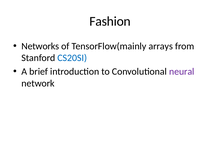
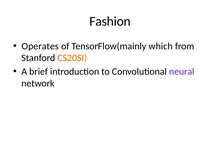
Networks: Networks -> Operates
arrays: arrays -> which
CS20SI colour: blue -> orange
